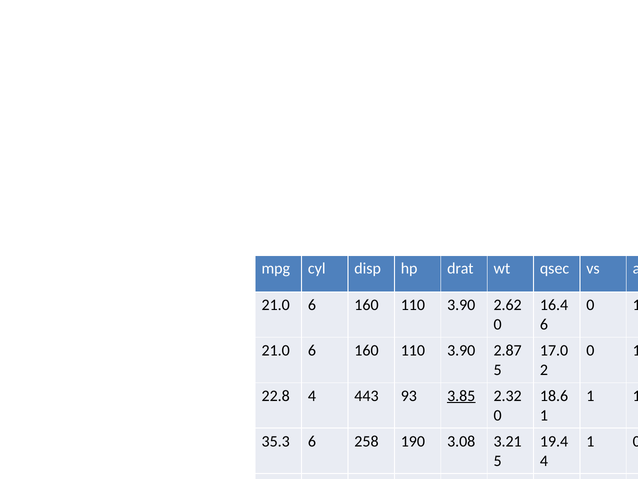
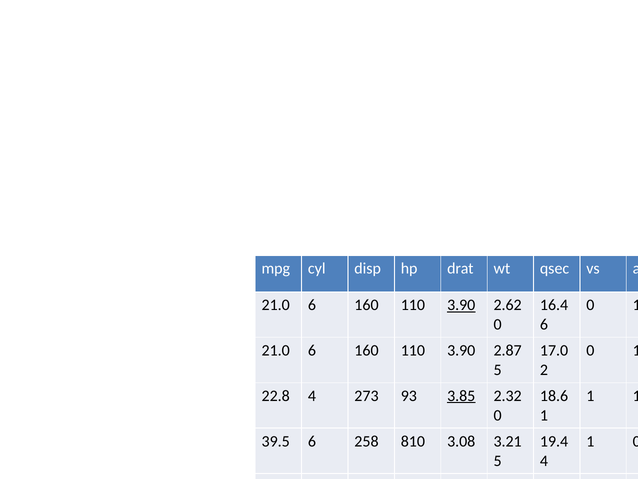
3.90 at (461, 305) underline: none -> present
443: 443 -> 273
35.3: 35.3 -> 39.5
190: 190 -> 810
